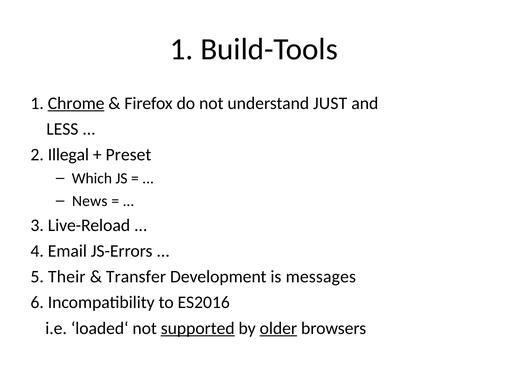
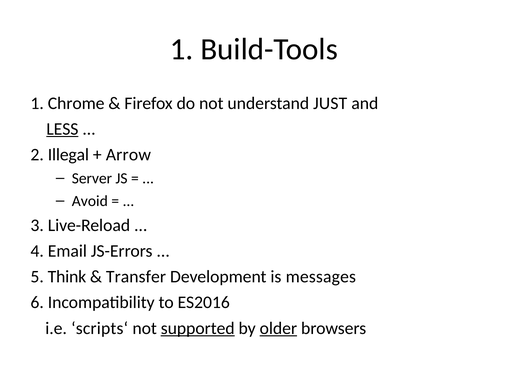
Chrome underline: present -> none
LESS underline: none -> present
Preset: Preset -> Arrow
Which: Which -> Server
News: News -> Avoid
Their: Their -> Think
loaded‘: loaded‘ -> scripts‘
